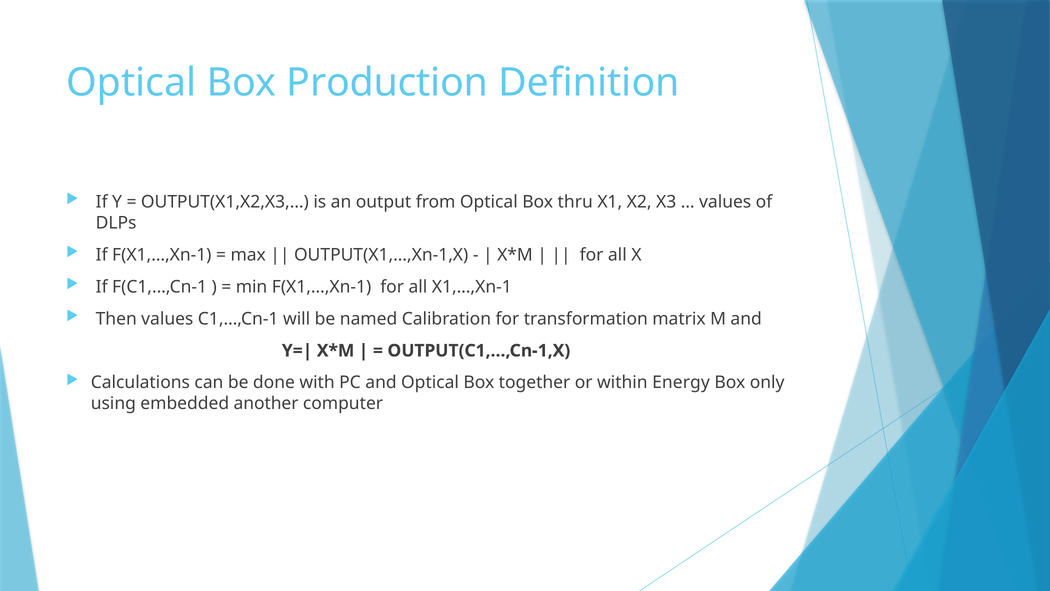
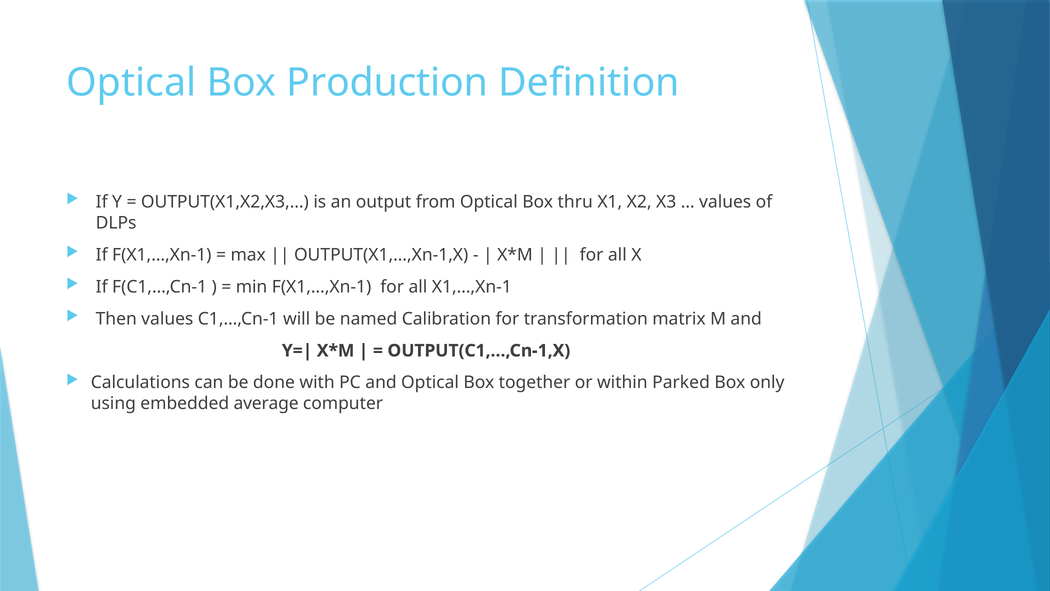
Energy: Energy -> Parked
another: another -> average
